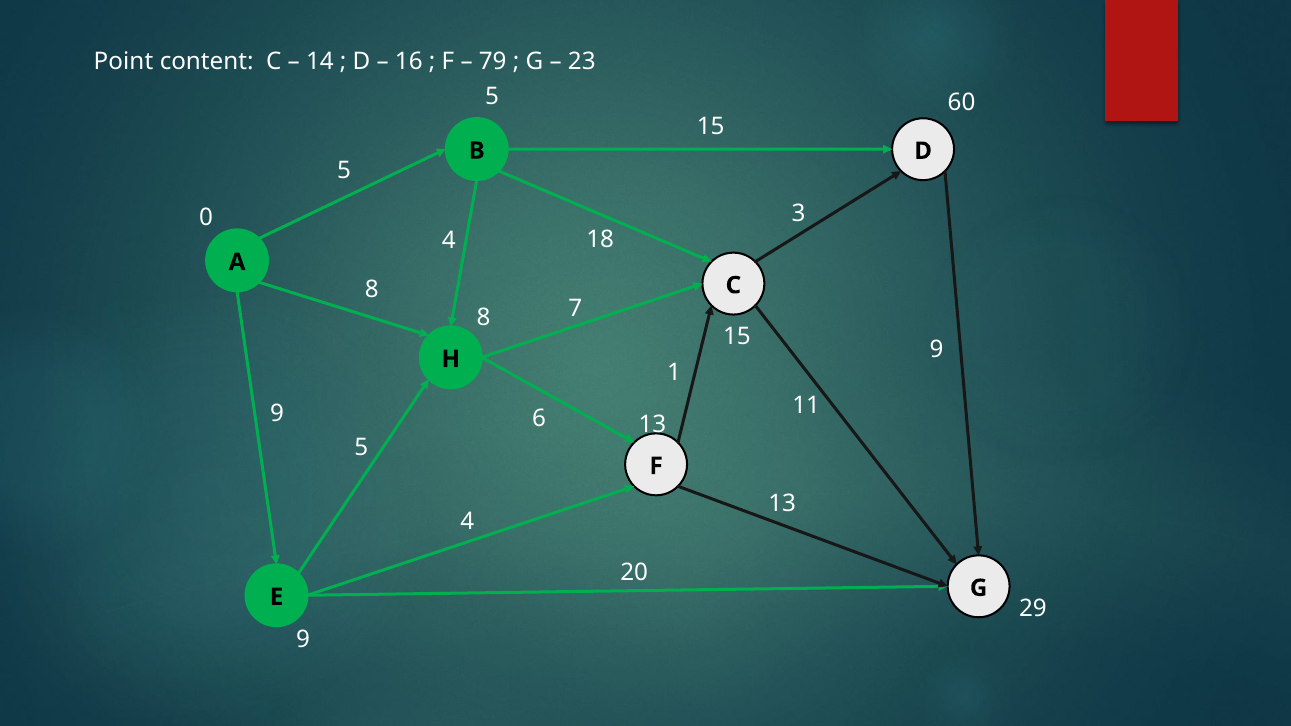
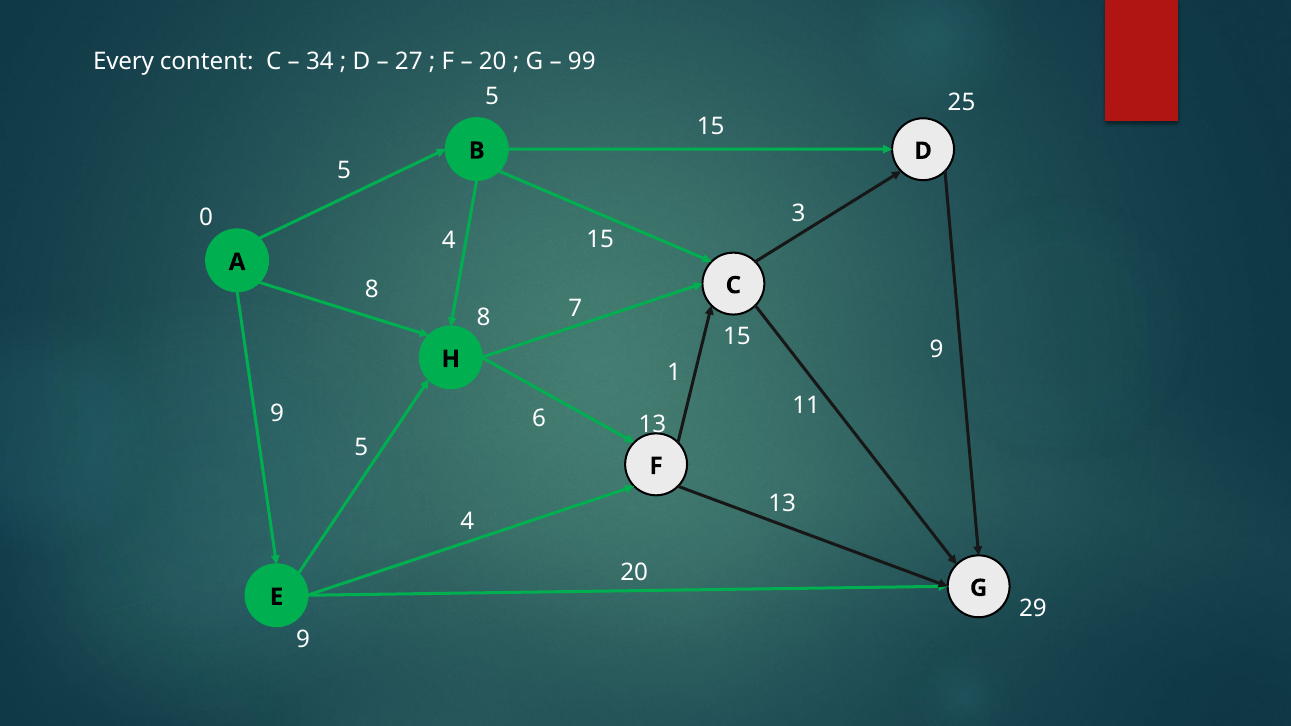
Point: Point -> Every
14: 14 -> 34
16: 16 -> 27
79 at (493, 62): 79 -> 20
23: 23 -> 99
60: 60 -> 25
4 18: 18 -> 15
